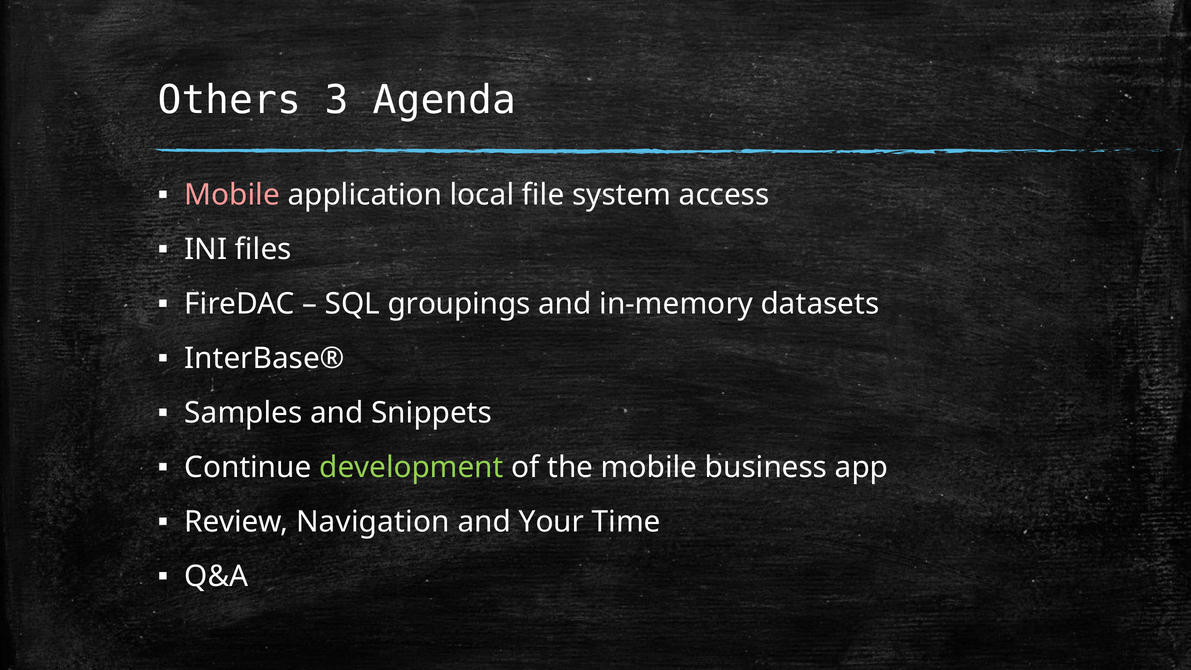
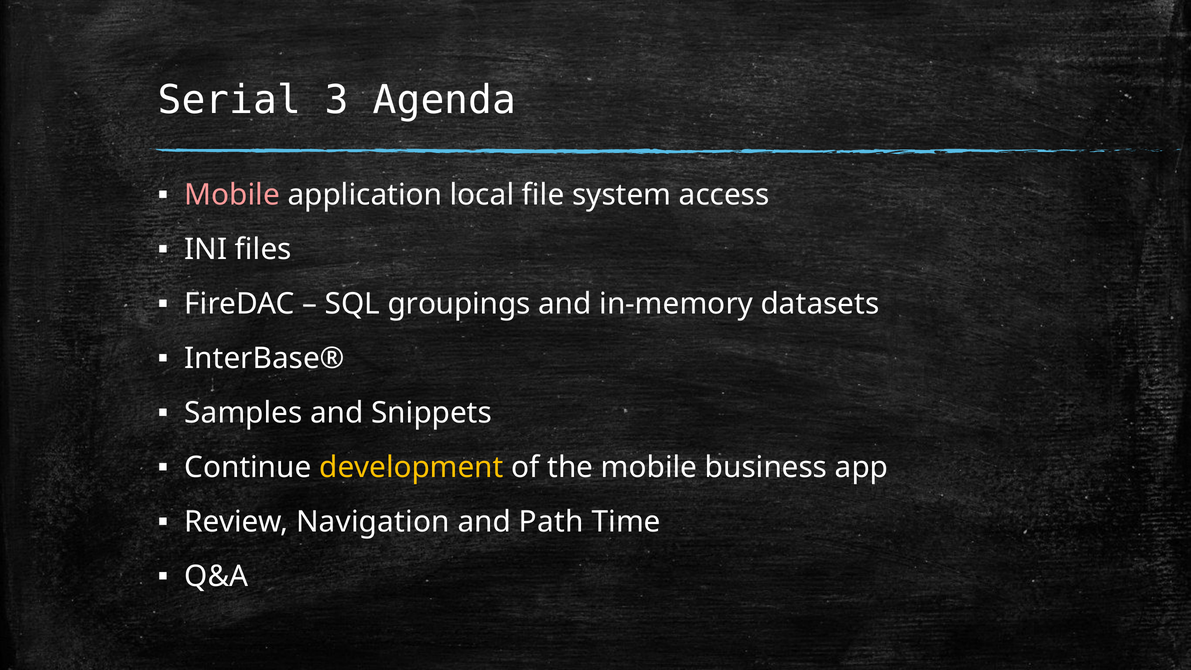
Others: Others -> Serial
development colour: light green -> yellow
Your: Your -> Path
